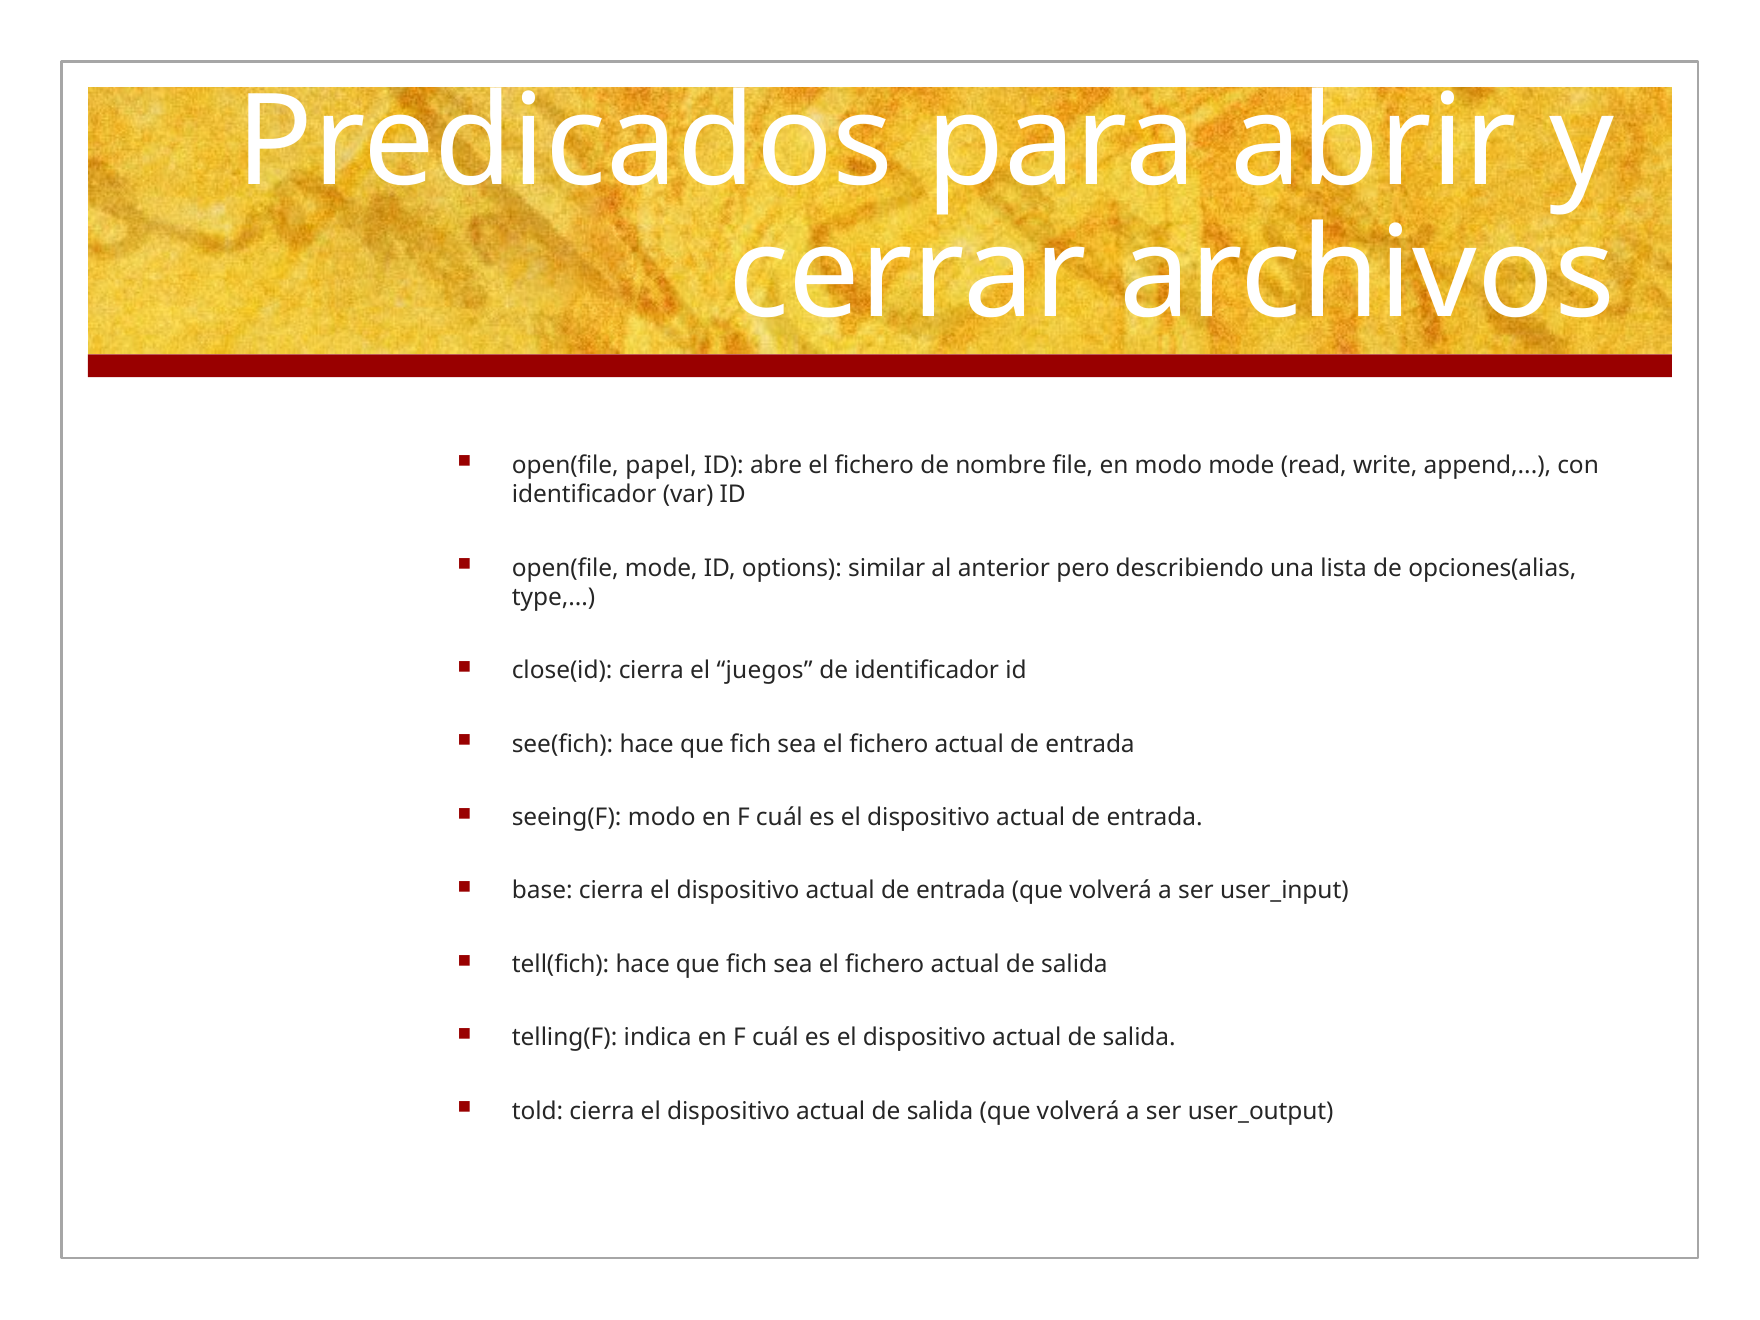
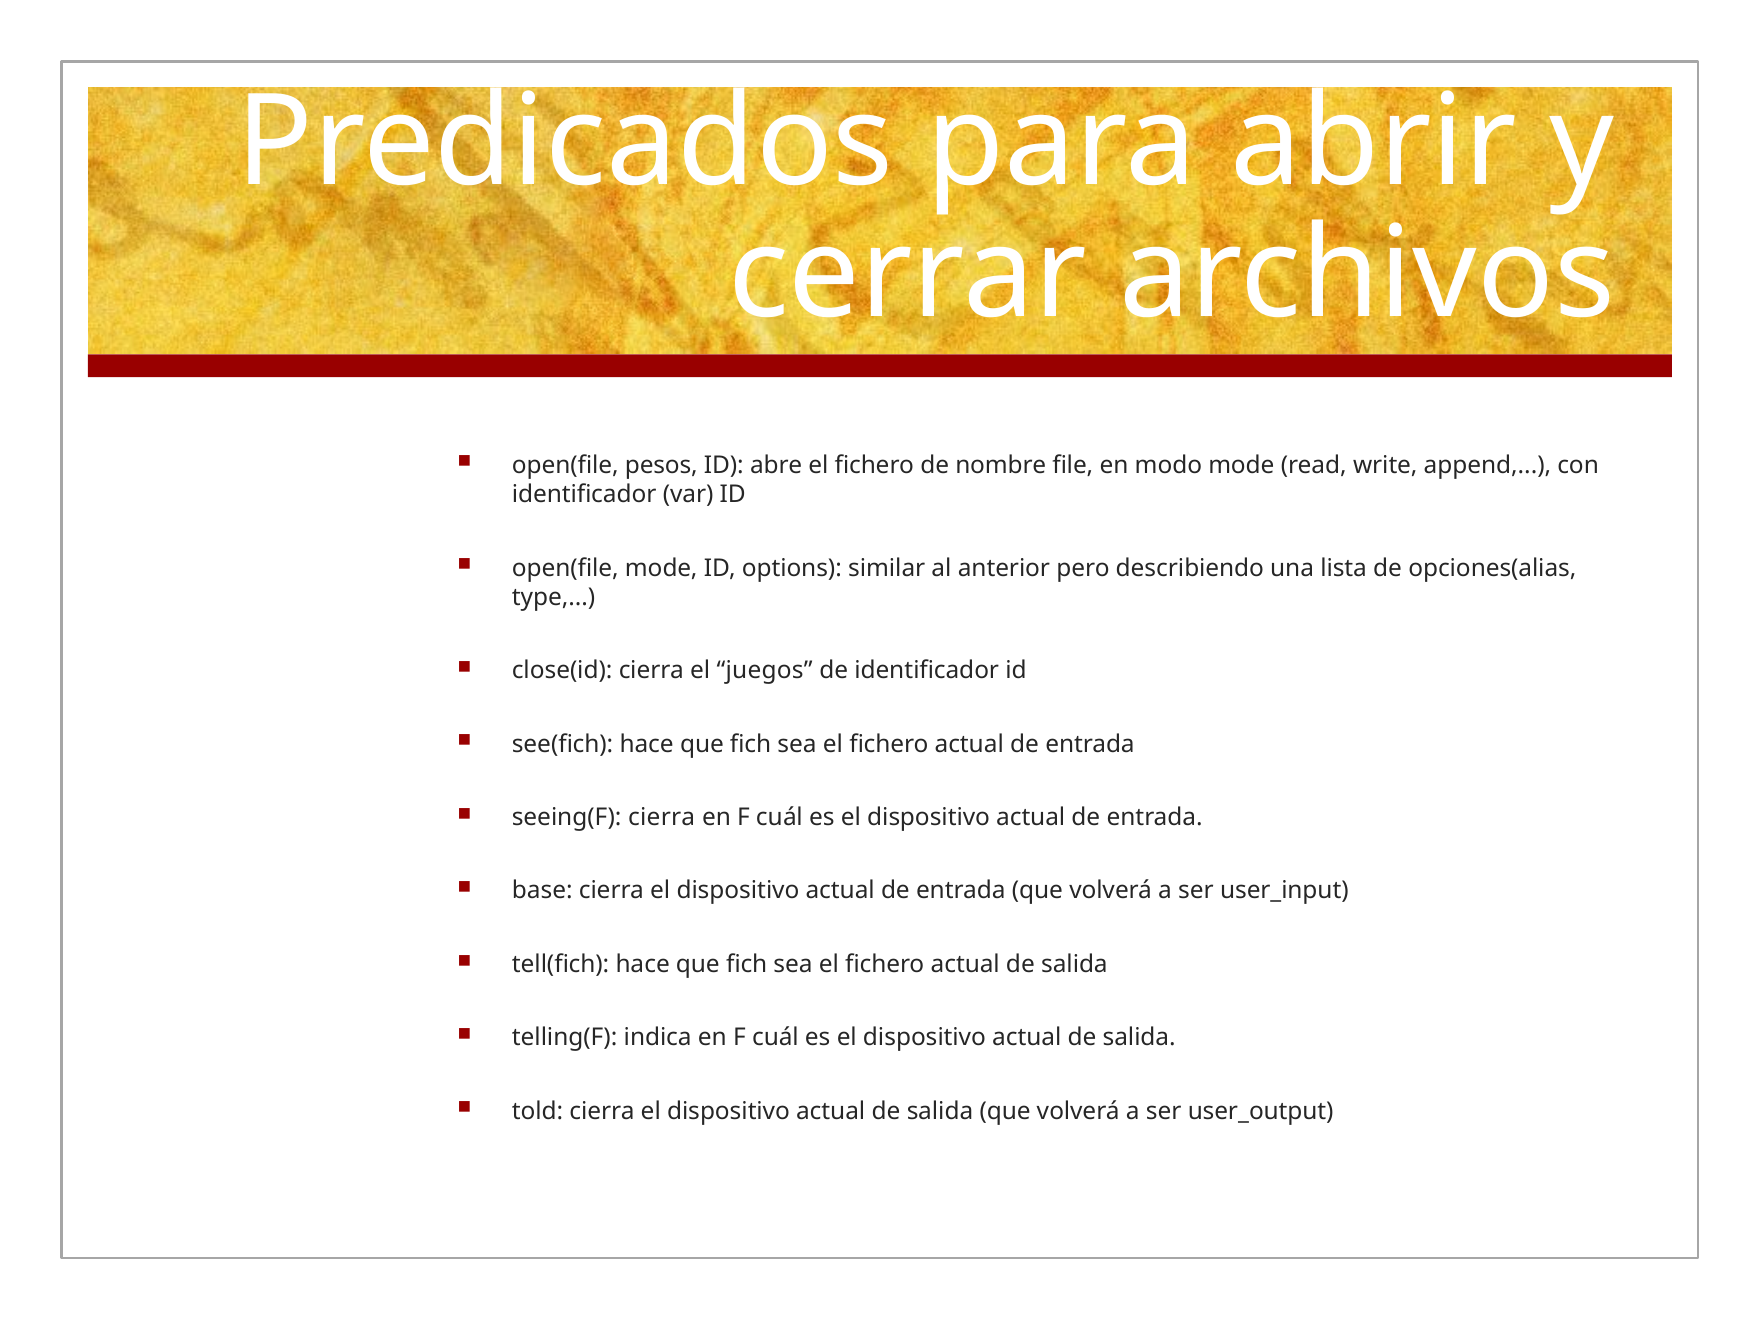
papel: papel -> pesos
seeing(F modo: modo -> cierra
